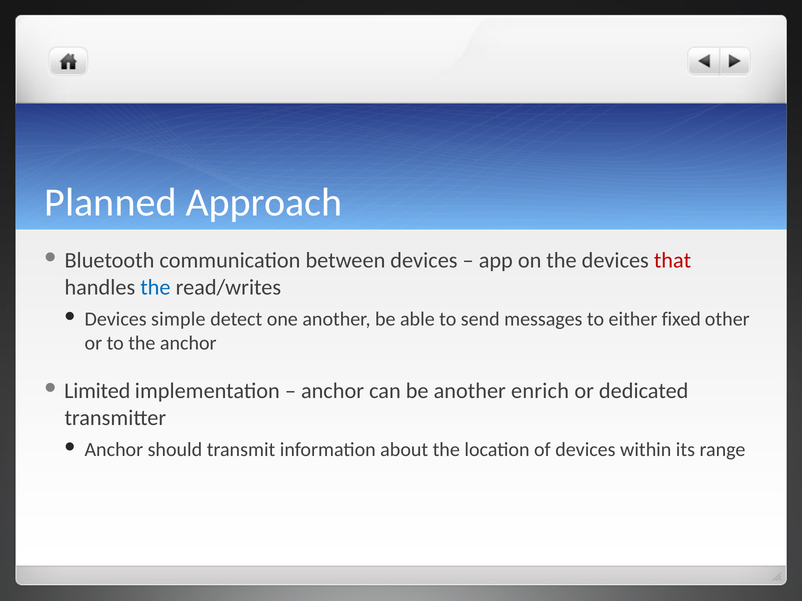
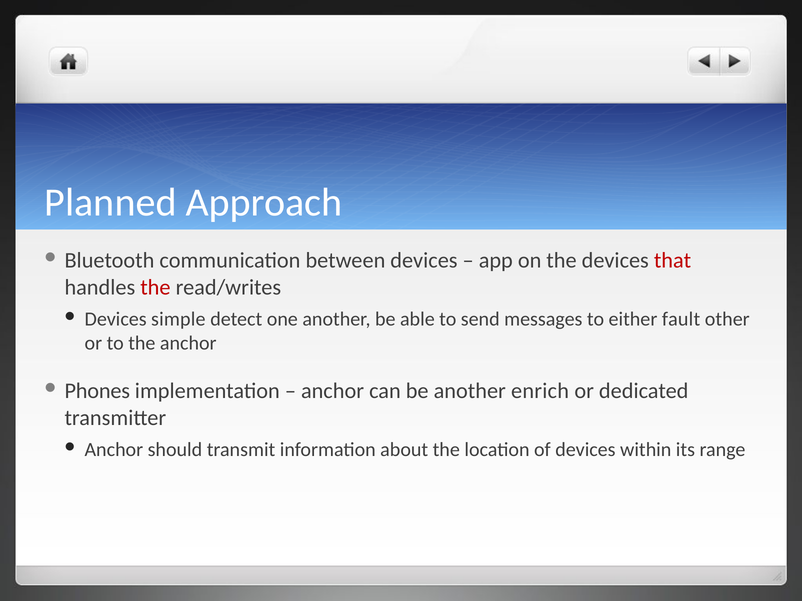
the at (155, 288) colour: blue -> red
fixed: fixed -> fault
Limited: Limited -> Phones
